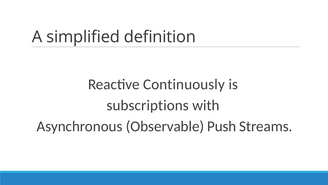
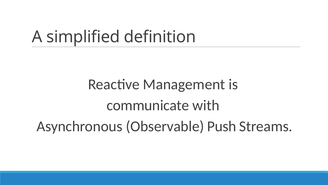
Continuously: Continuously -> Management
subscriptions: subscriptions -> communicate
